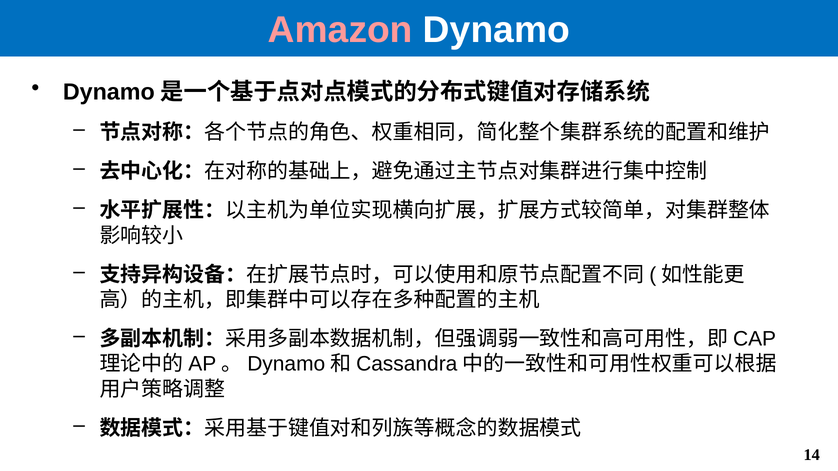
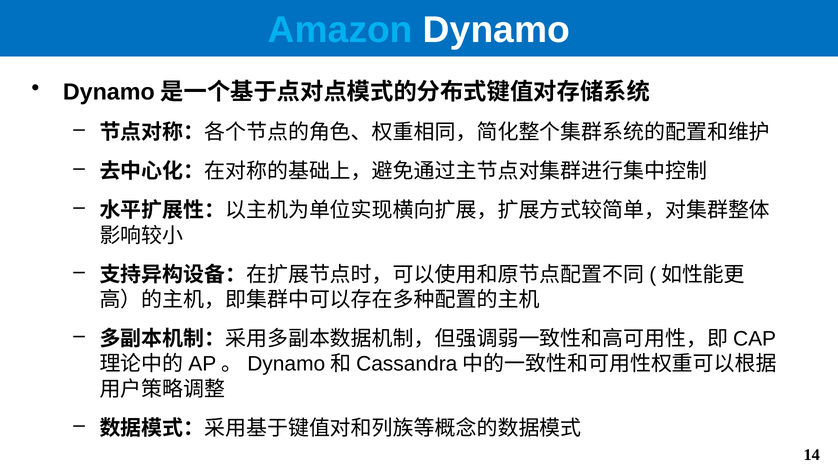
Amazon colour: pink -> light blue
